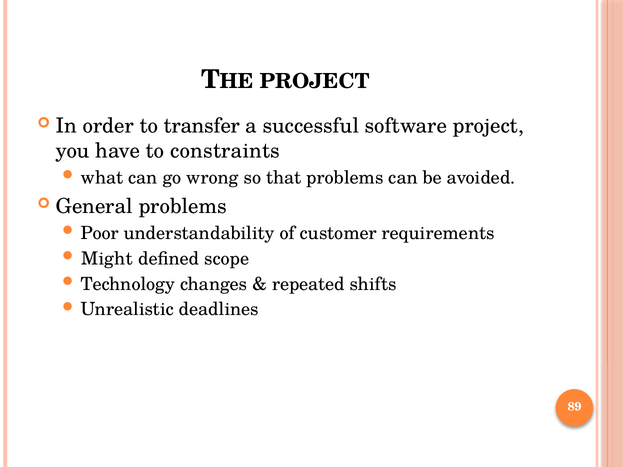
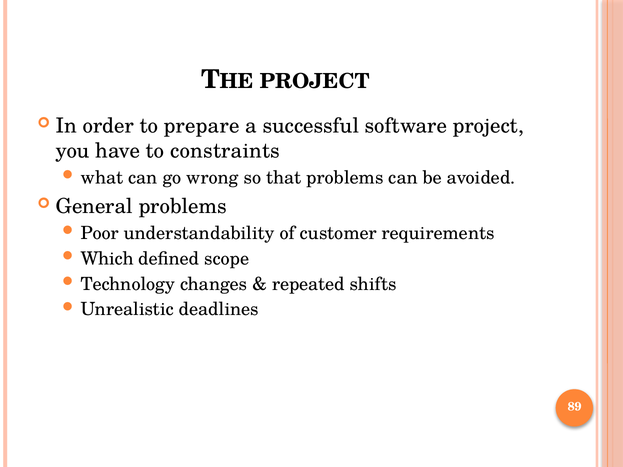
transfer: transfer -> prepare
Might: Might -> Which
